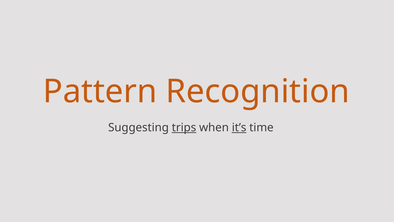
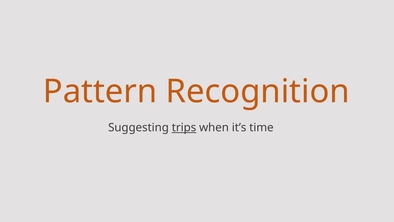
it’s underline: present -> none
